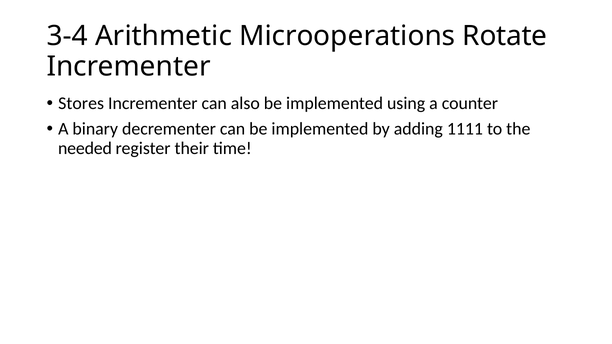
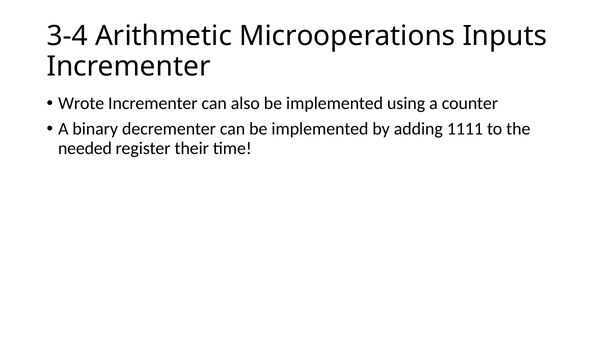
Rotate: Rotate -> Inputs
Stores: Stores -> Wrote
